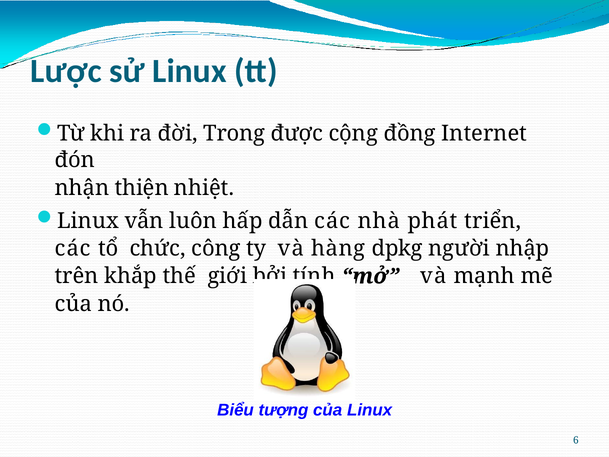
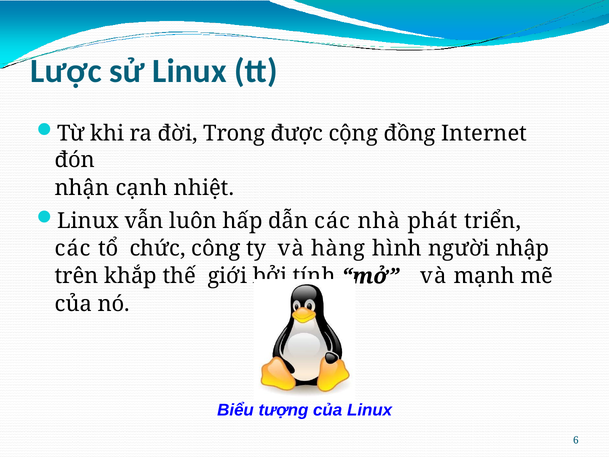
thiện: thiện -> cạnh
dpkg: dpkg -> hình
